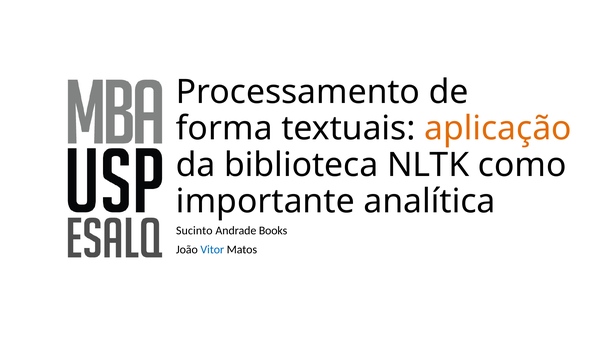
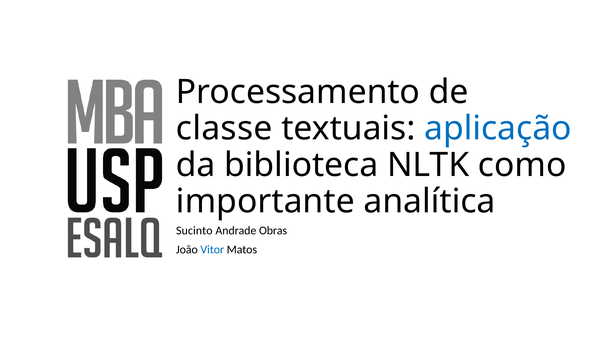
forma: forma -> classe
aplicação colour: orange -> blue
Books: Books -> Obras
